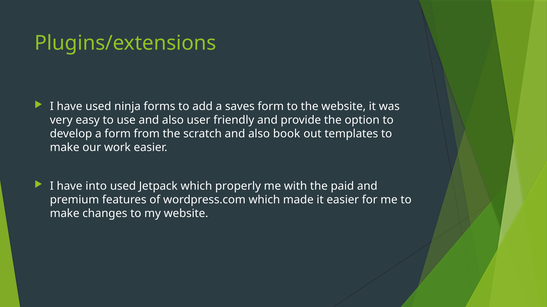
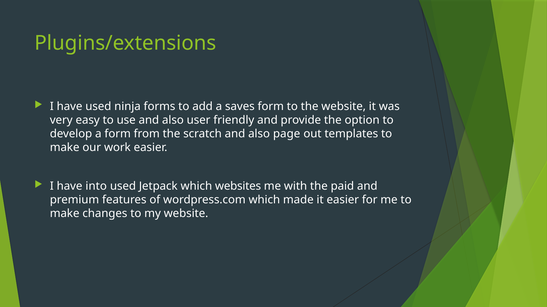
book: book -> page
properly: properly -> websites
